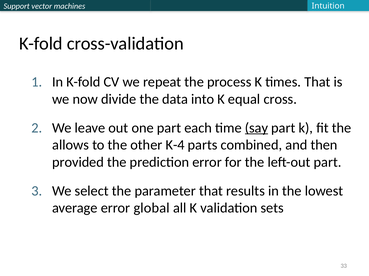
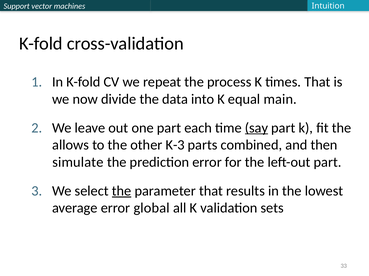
cross: cross -> main
K-4: K-4 -> K-3
provided: provided -> simulate
the at (122, 191) underline: none -> present
